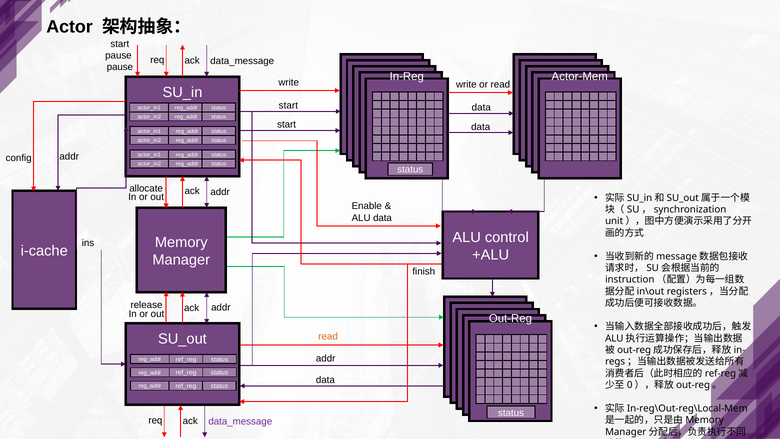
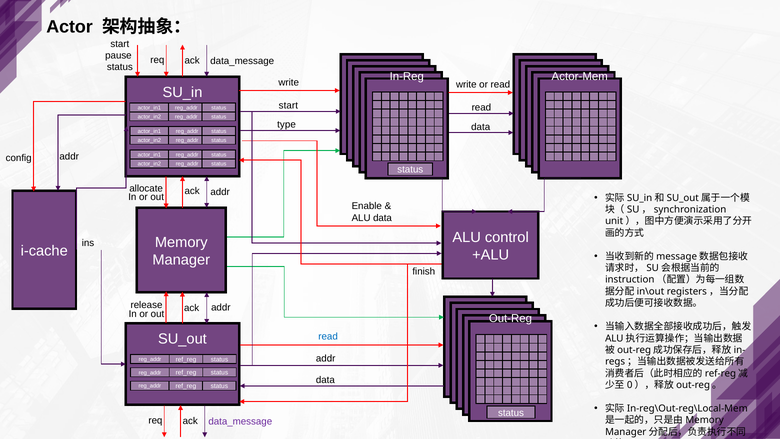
pause at (120, 67): pause -> status
data at (481, 108): data -> read
start at (287, 125): start -> type
read at (328, 336) colour: orange -> blue
